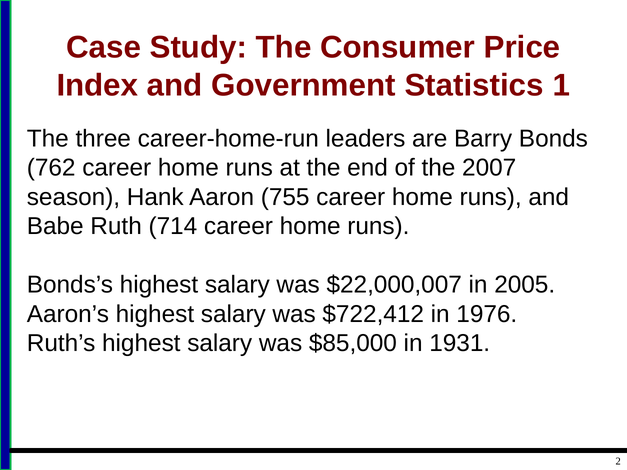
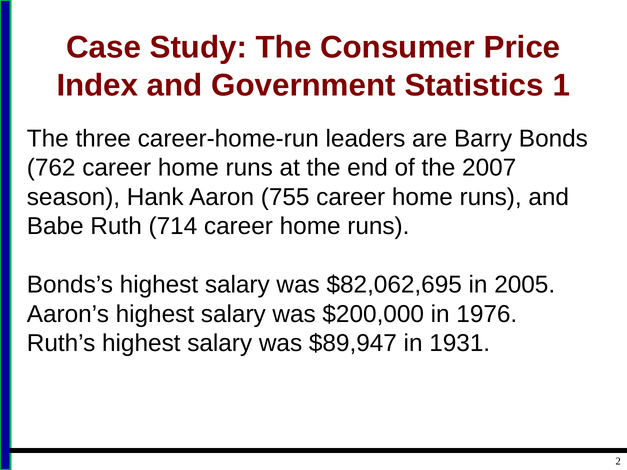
$22,000,007: $22,000,007 -> $82,062,695
$722,412: $722,412 -> $200,000
$85,000: $85,000 -> $89,947
